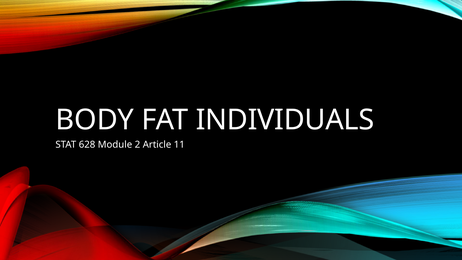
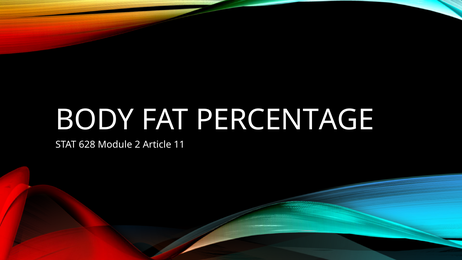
INDIVIDUALS: INDIVIDUALS -> PERCENTAGE
